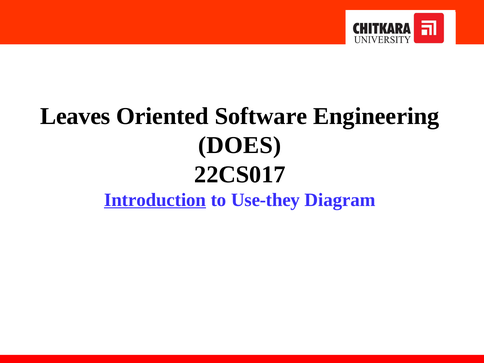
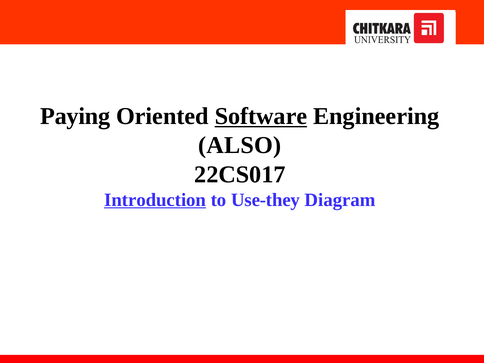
Leaves: Leaves -> Paying
Software underline: none -> present
DOES: DOES -> ALSO
